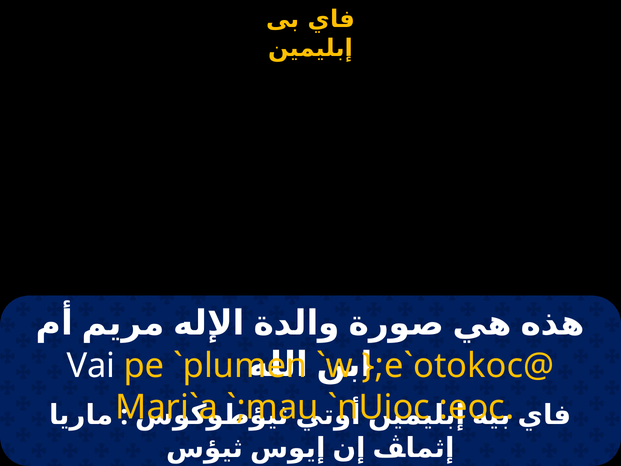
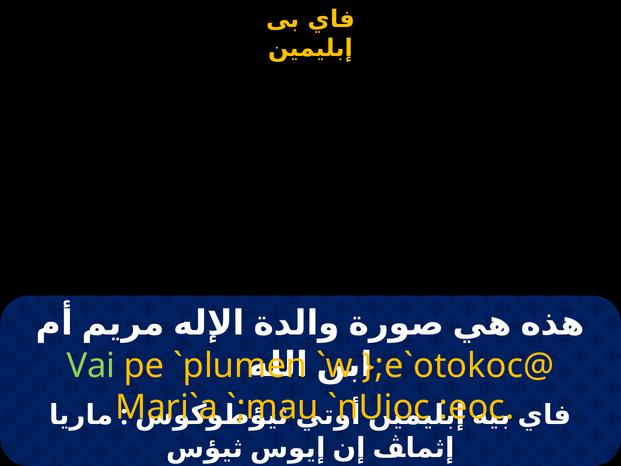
Vai colour: white -> light green
